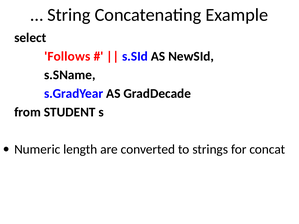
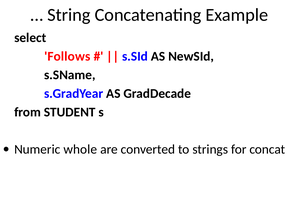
length: length -> whole
